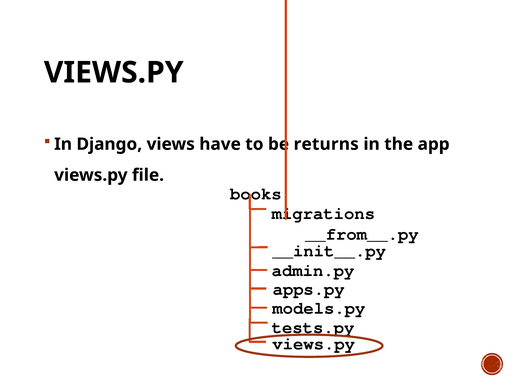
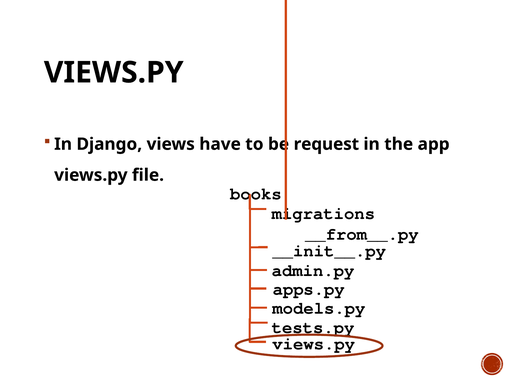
returns: returns -> request
